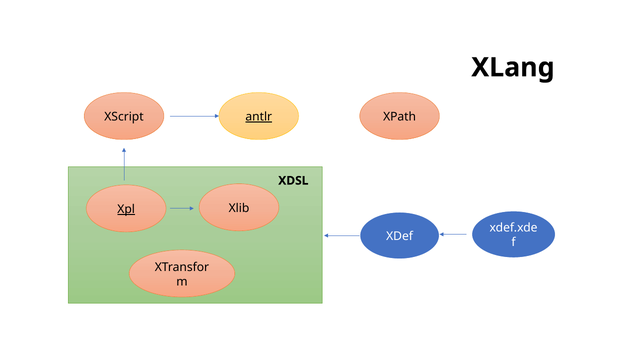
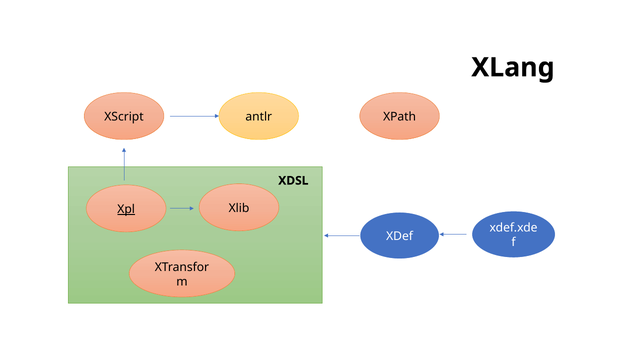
antlr underline: present -> none
